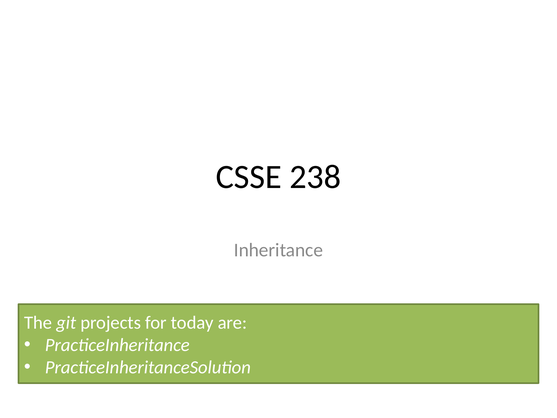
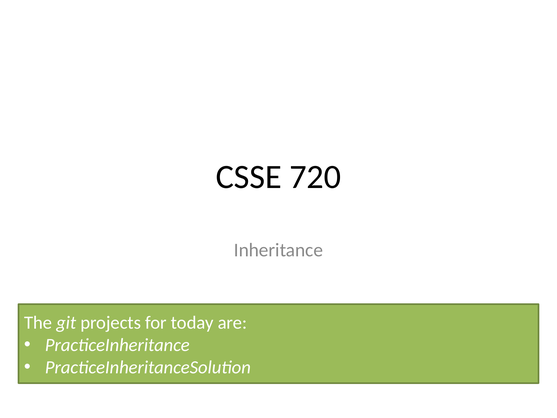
238: 238 -> 720
